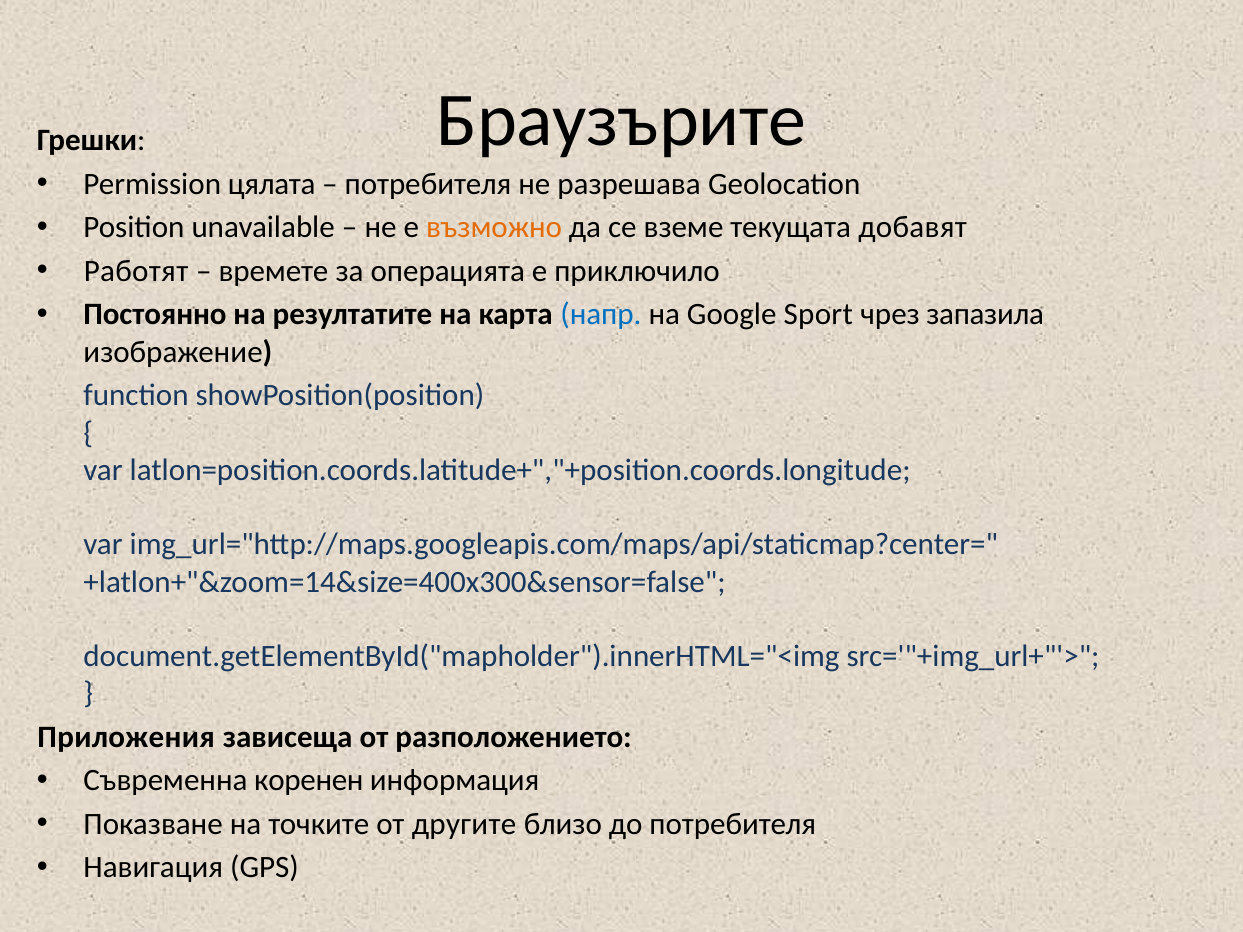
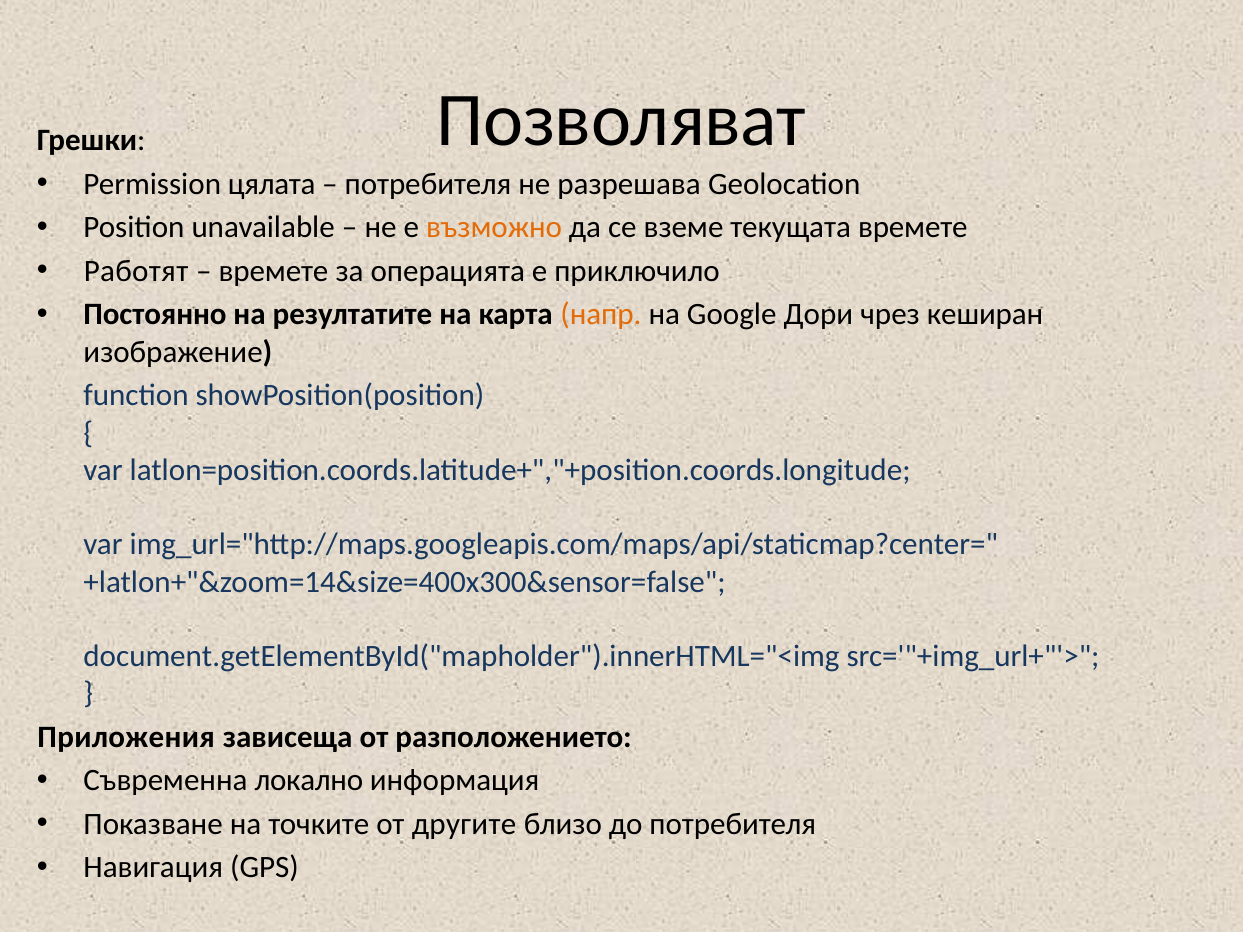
Браузърите: Браузърите -> Позволяват
текущата добавят: добавят -> времете
напр colour: blue -> orange
Sport: Sport -> Дори
запазила: запазила -> кеширан
коренен: коренен -> локално
